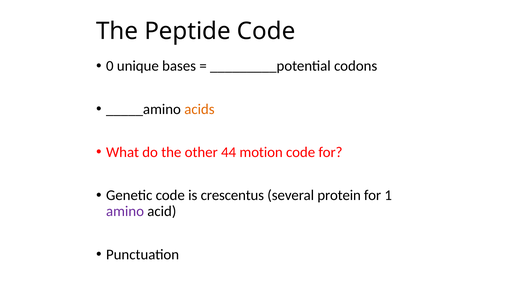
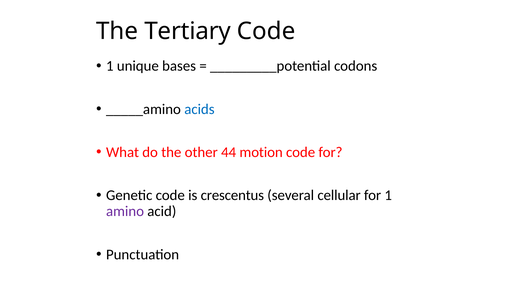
Peptide: Peptide -> Tertiary
0 at (110, 66): 0 -> 1
acids colour: orange -> blue
protein: protein -> cellular
